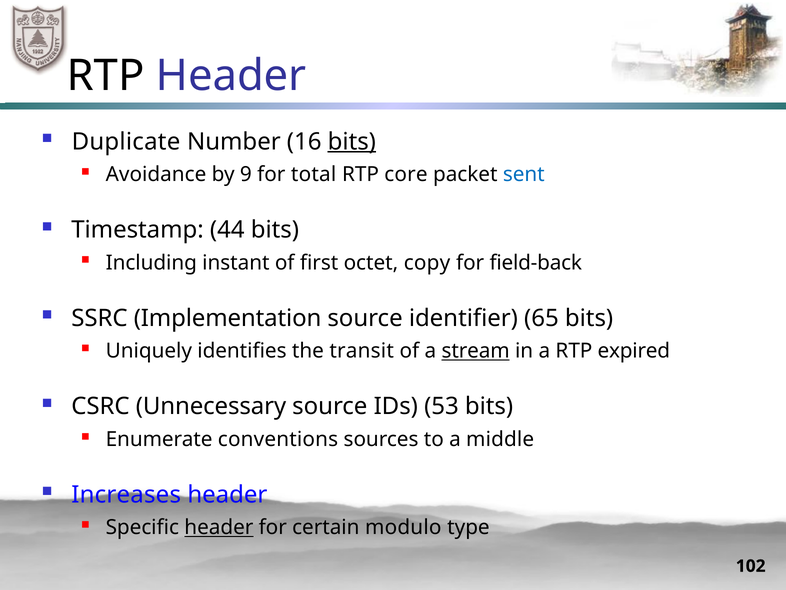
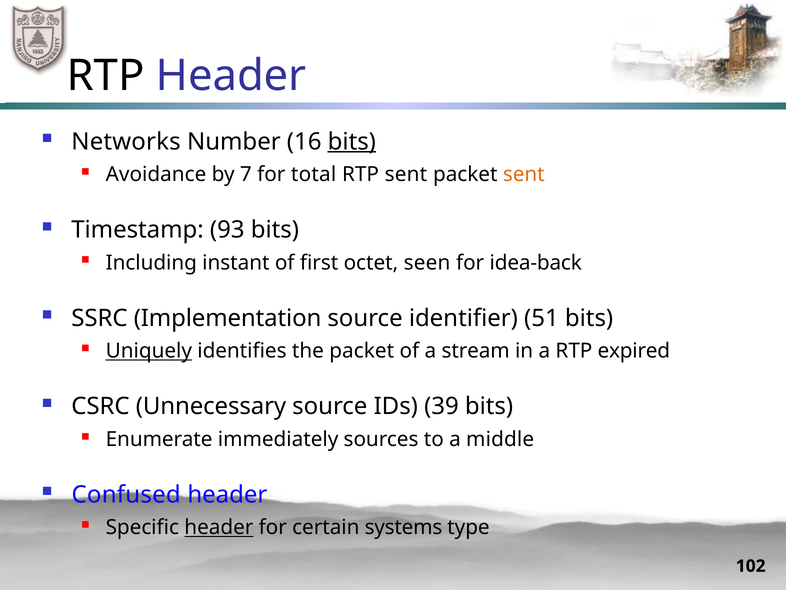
Duplicate: Duplicate -> Networks
9: 9 -> 7
RTP core: core -> sent
sent at (524, 174) colour: blue -> orange
44: 44 -> 93
copy: copy -> seen
field-back: field-back -> idea-back
65: 65 -> 51
Uniquely underline: none -> present
the transit: transit -> packet
stream underline: present -> none
53: 53 -> 39
conventions: conventions -> immediately
Increases: Increases -> Confused
modulo: modulo -> systems
